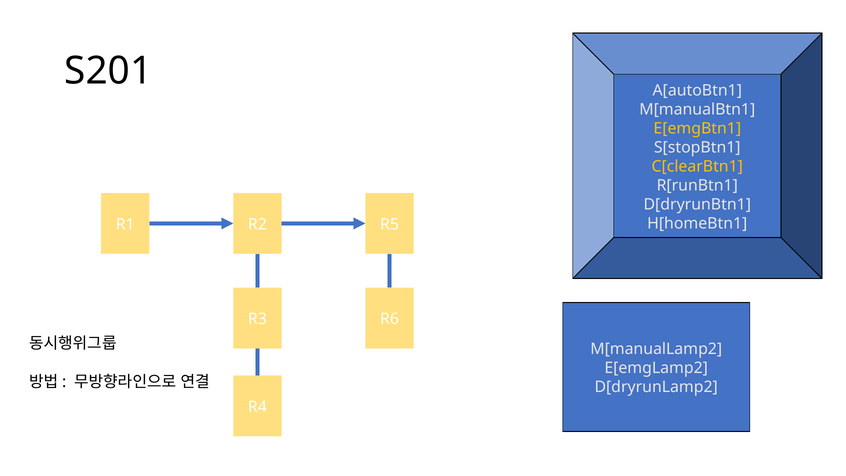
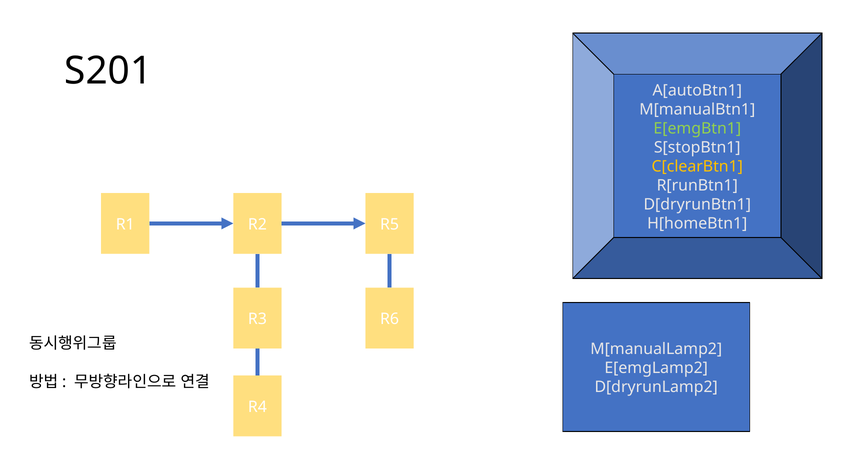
E[emgBtn1 colour: yellow -> light green
